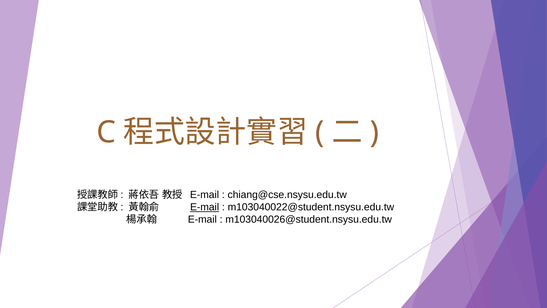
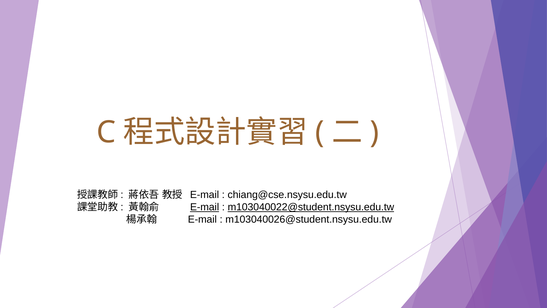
m103040022@student.nsysu.edu.tw underline: none -> present
